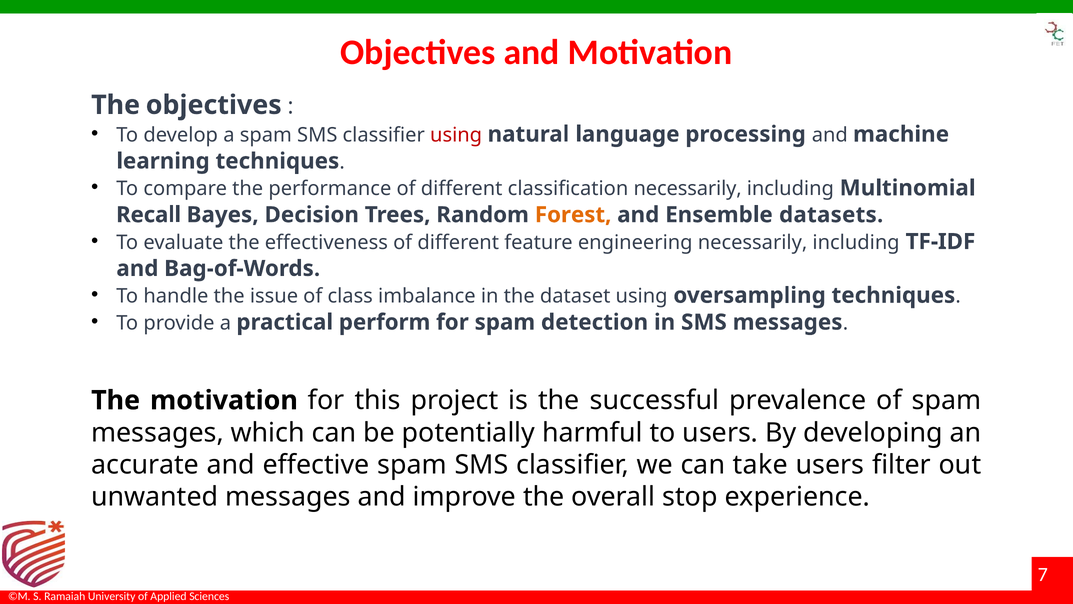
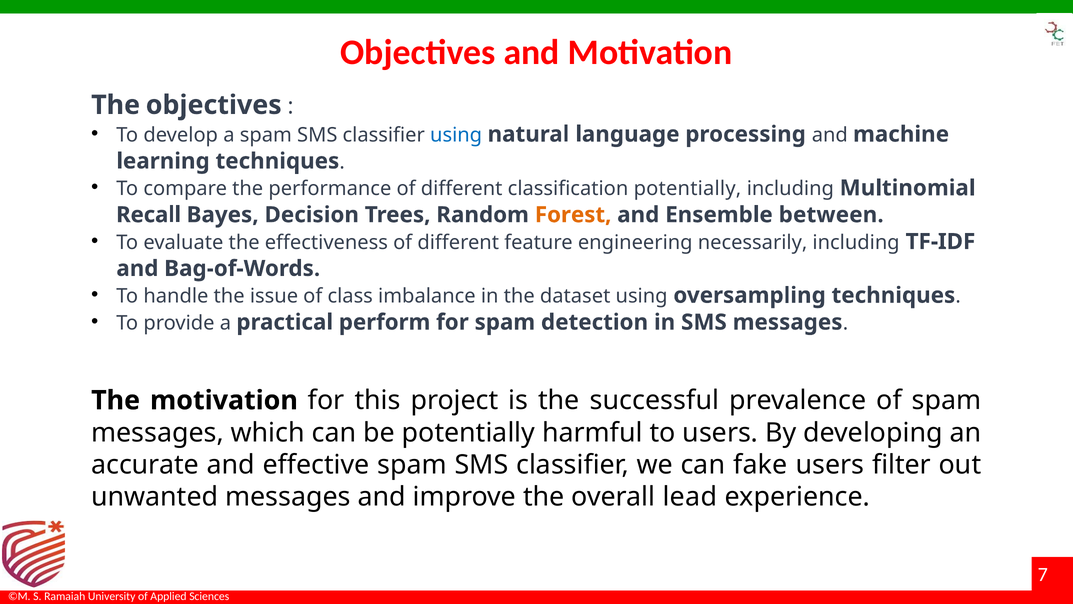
using at (456, 135) colour: red -> blue
classification necessarily: necessarily -> potentially
datasets: datasets -> between
take: take -> fake
stop: stop -> lead
